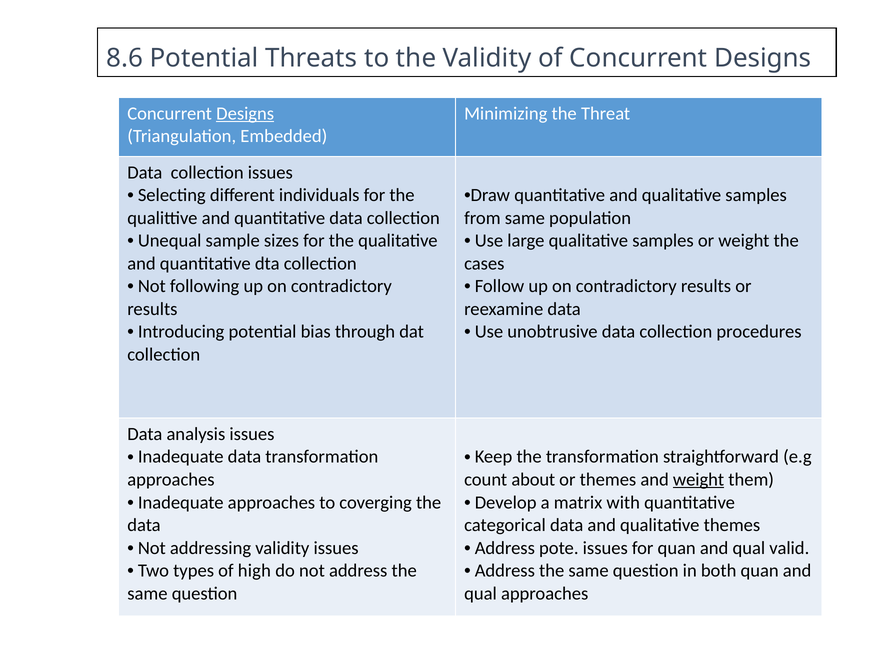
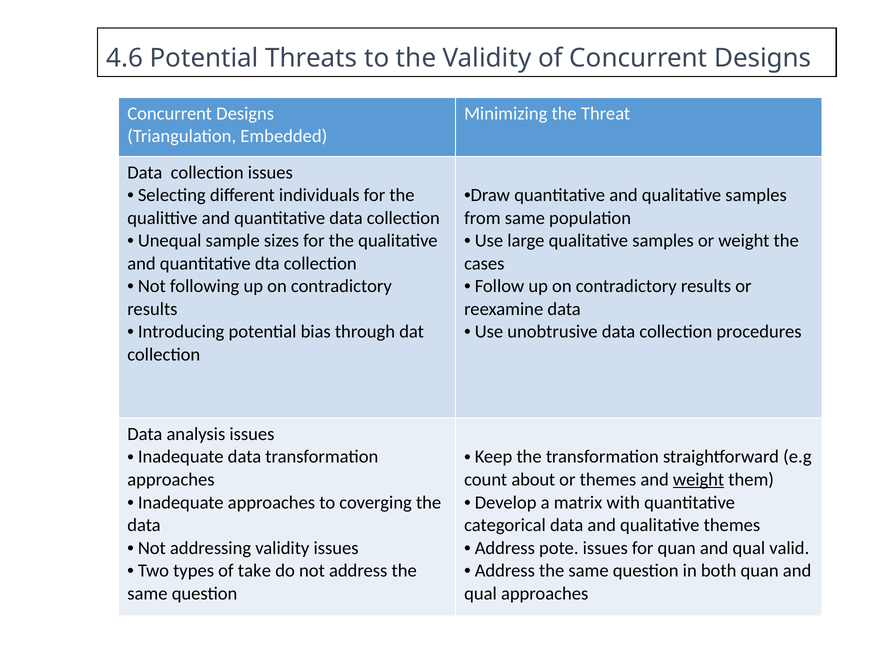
8.6: 8.6 -> 4.6
Designs at (245, 114) underline: present -> none
high: high -> take
